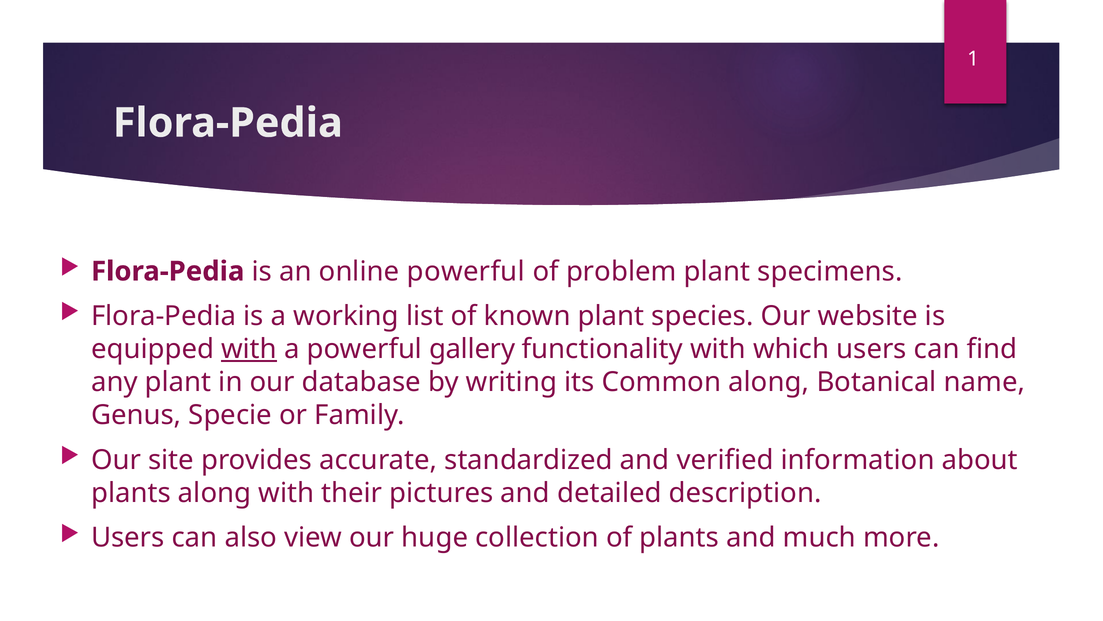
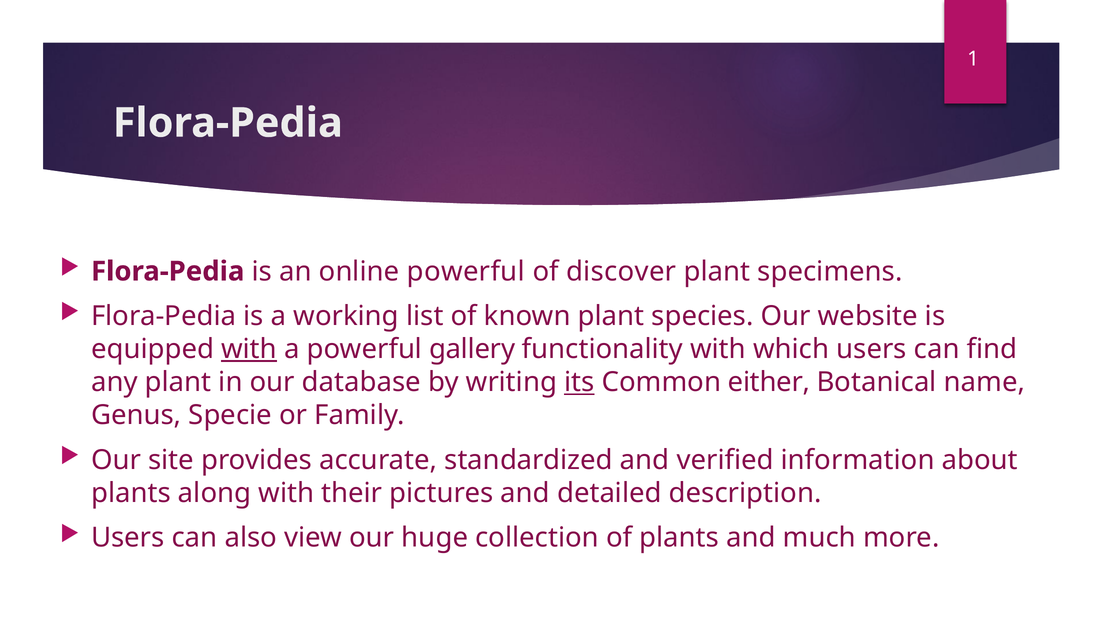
problem: problem -> discover
its underline: none -> present
Common along: along -> either
